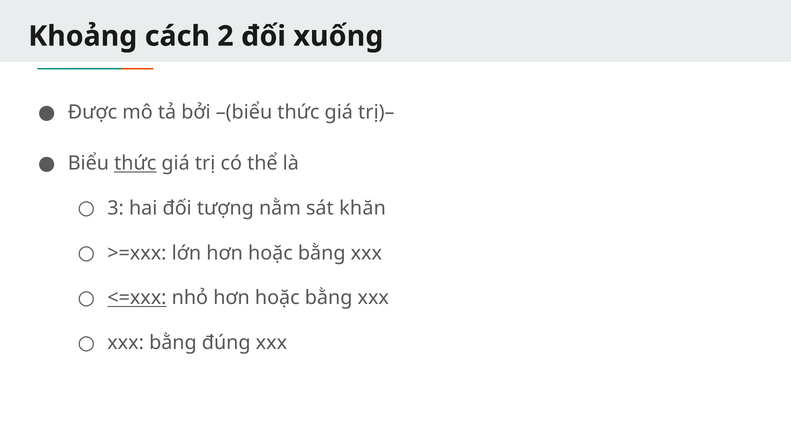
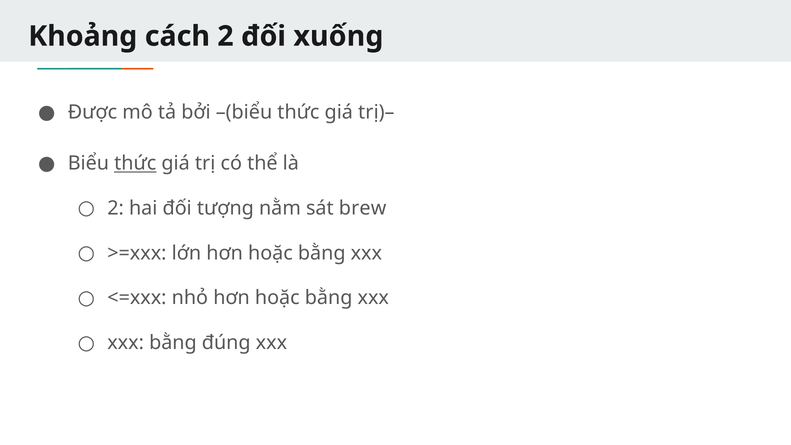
3 at (116, 208): 3 -> 2
khăn: khăn -> brew
<=xxx underline: present -> none
